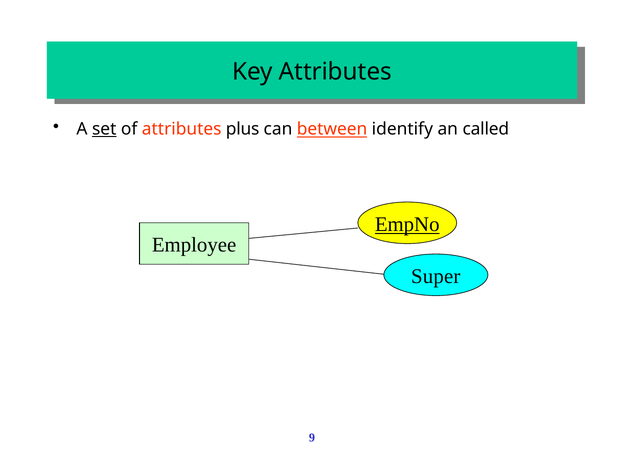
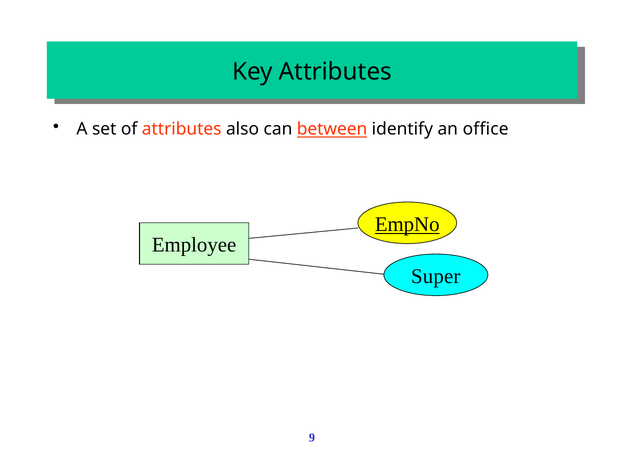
set underline: present -> none
plus: plus -> also
called: called -> office
